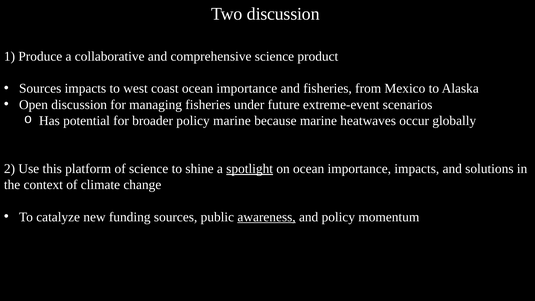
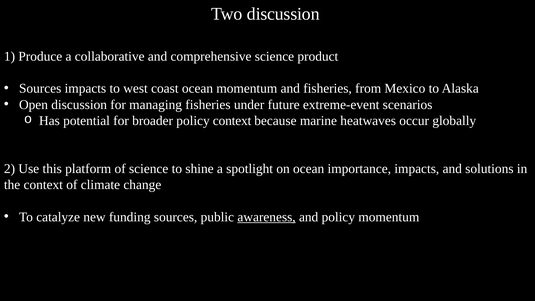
coast ocean importance: importance -> momentum
policy marine: marine -> context
spotlight underline: present -> none
